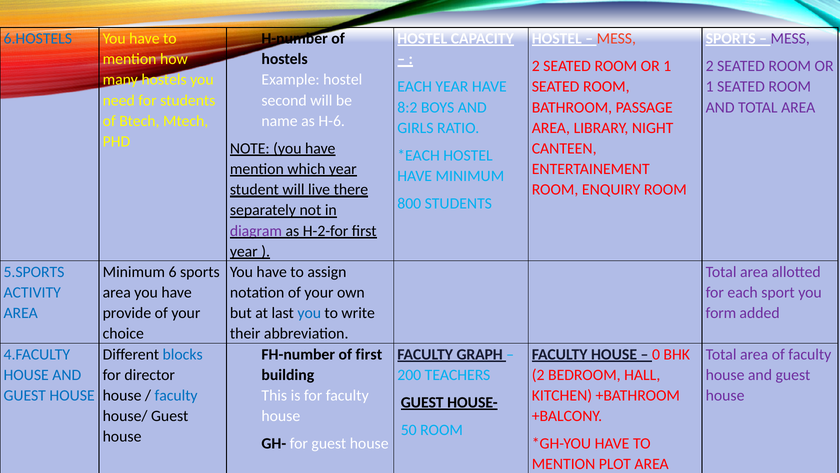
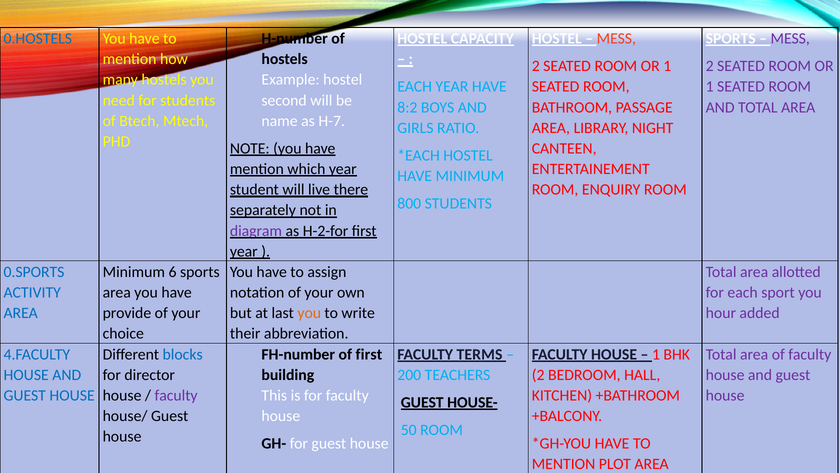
6.HOSTELS: 6.HOSTELS -> 0.HOSTELS
H-6: H-6 -> H-7
5.SPORTS: 5.SPORTS -> 0.SPORTS
you at (309, 313) colour: blue -> orange
form: form -> hour
GRAPH: GRAPH -> TERMS
0 at (656, 354): 0 -> 1
faculty at (176, 395) colour: blue -> purple
